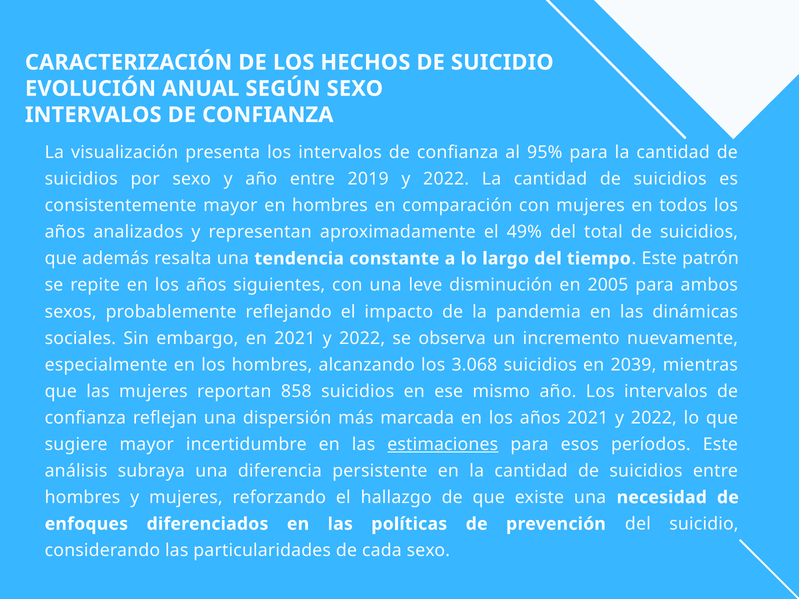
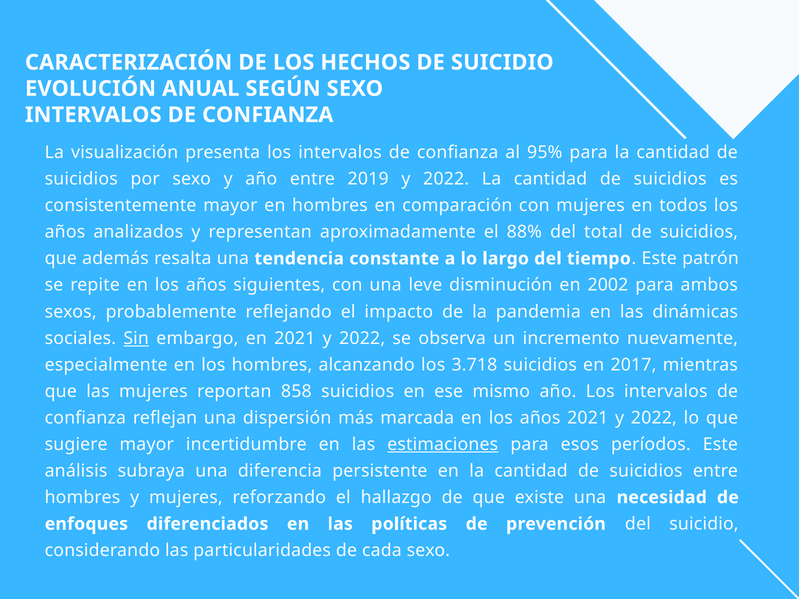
49%: 49% -> 88%
2005: 2005 -> 2002
Sin underline: none -> present
3.068: 3.068 -> 3.718
2039: 2039 -> 2017
